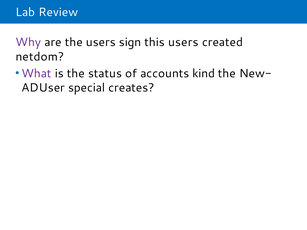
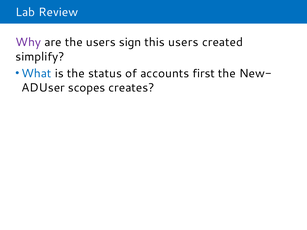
netdom: netdom -> simplify
What colour: purple -> blue
kind: kind -> first
special: special -> scopes
